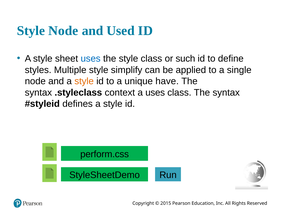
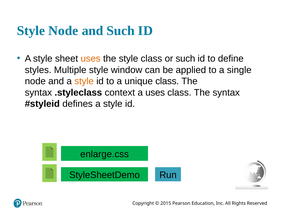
and Used: Used -> Such
uses at (91, 58) colour: blue -> orange
simplify: simplify -> window
unique have: have -> class
perform.css: perform.css -> enlarge.css
